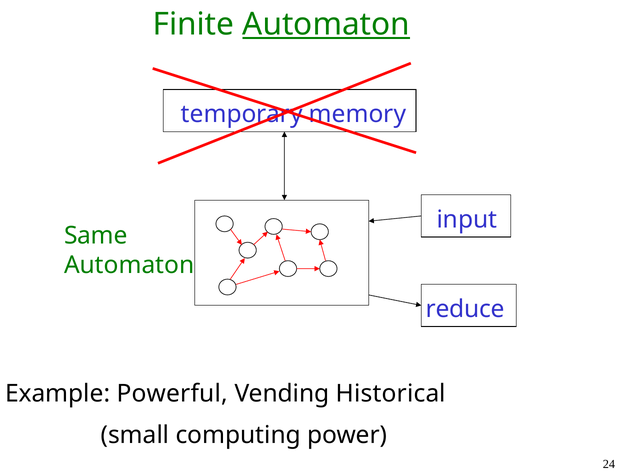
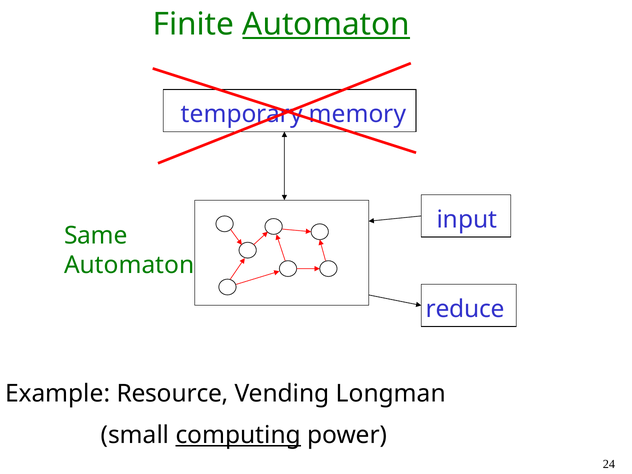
Powerful: Powerful -> Resource
Historical: Historical -> Longman
computing underline: none -> present
